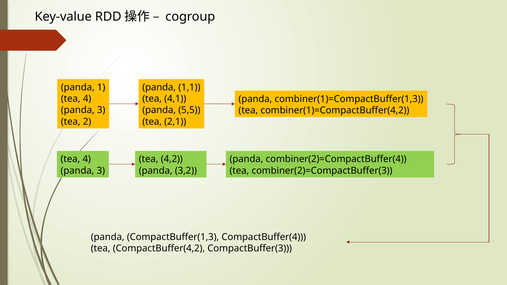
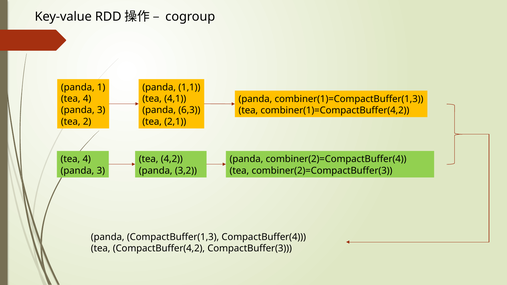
5,5: 5,5 -> 6,3
